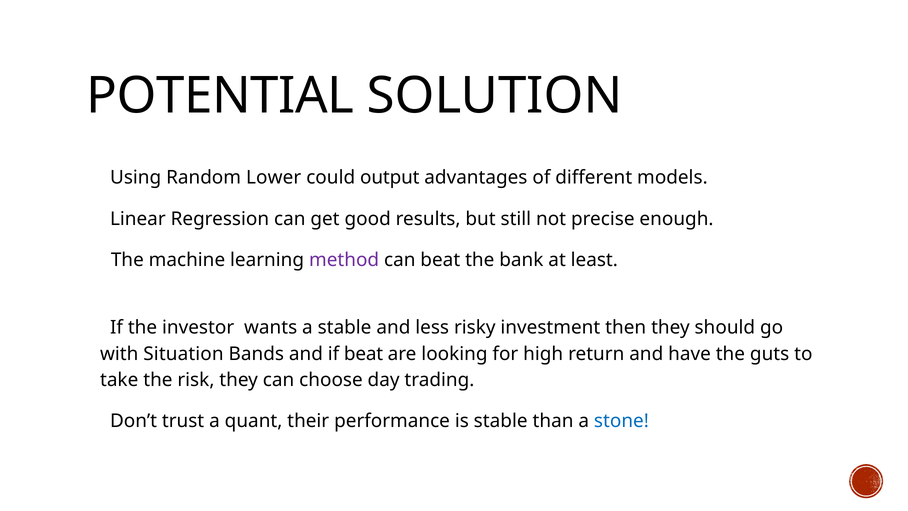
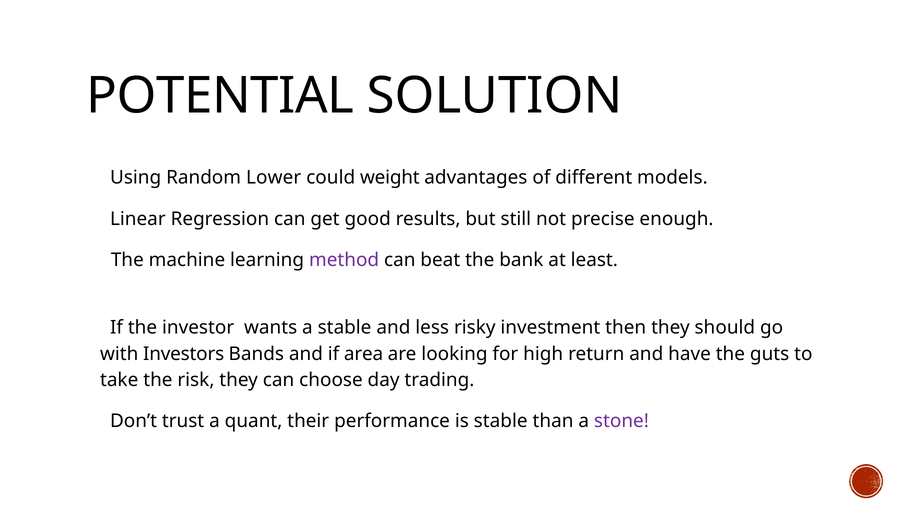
output: output -> weight
Situation: Situation -> Investors
if beat: beat -> area
stone colour: blue -> purple
